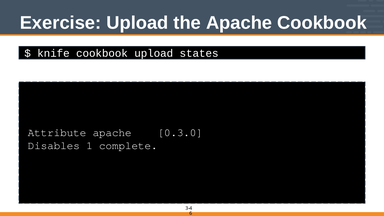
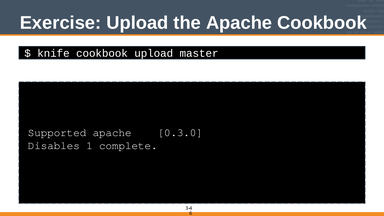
states: states -> master
Attribute: Attribute -> Supported
